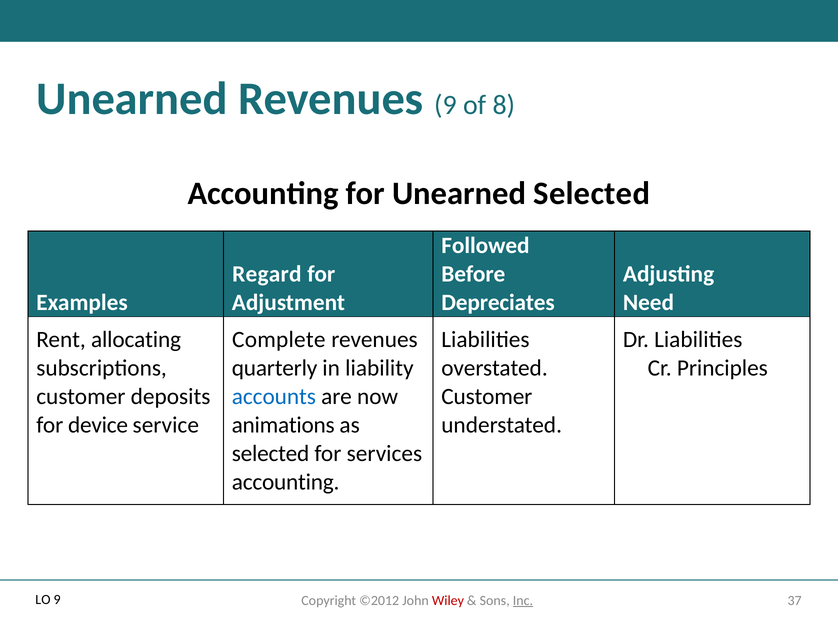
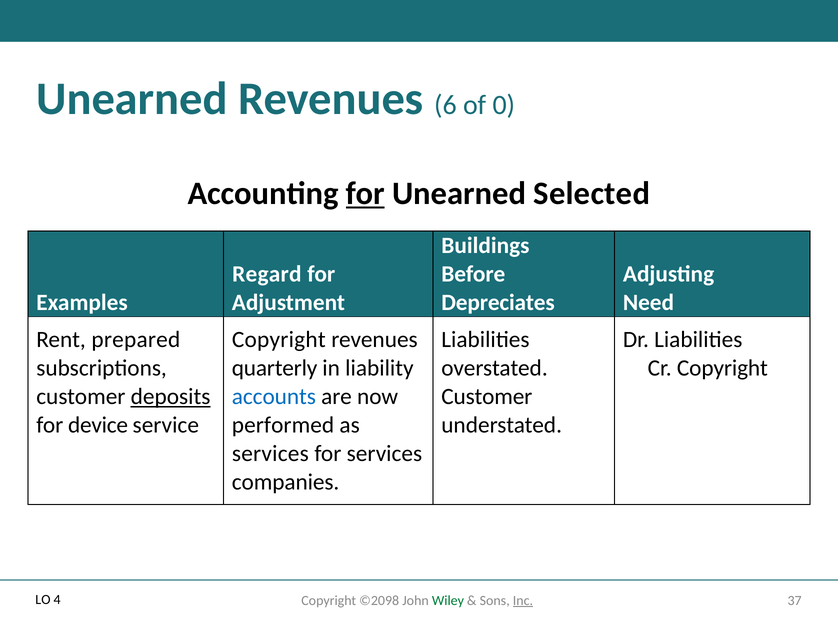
Revenues 9: 9 -> 6
8: 8 -> 0
for at (365, 193) underline: none -> present
Followed: Followed -> Buildings
allocating: allocating -> prepared
Complete at (279, 339): Complete -> Copyright
Cr Principles: Principles -> Copyright
deposits underline: none -> present
animations: animations -> performed
selected at (271, 453): selected -> services
accounting at (286, 482): accounting -> companies
O 9: 9 -> 4
©2012: ©2012 -> ©2098
Wiley colour: red -> green
